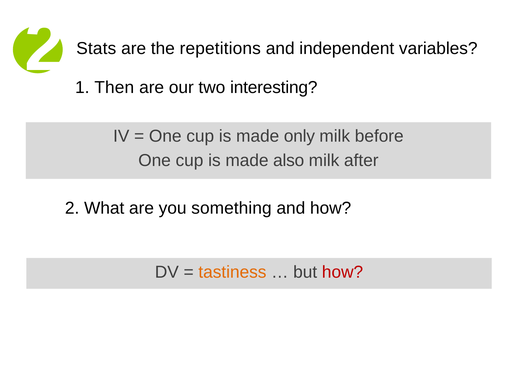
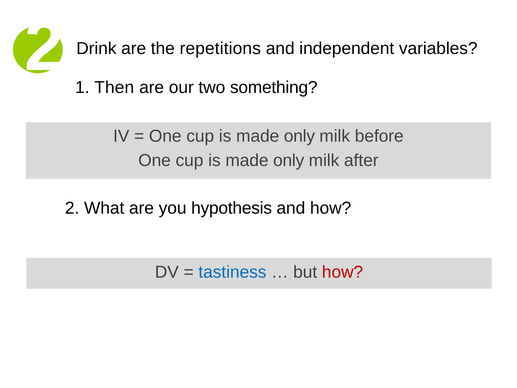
Stats: Stats -> Drink
interesting: interesting -> something
also at (289, 160): also -> only
something: something -> hypothesis
tastiness colour: orange -> blue
